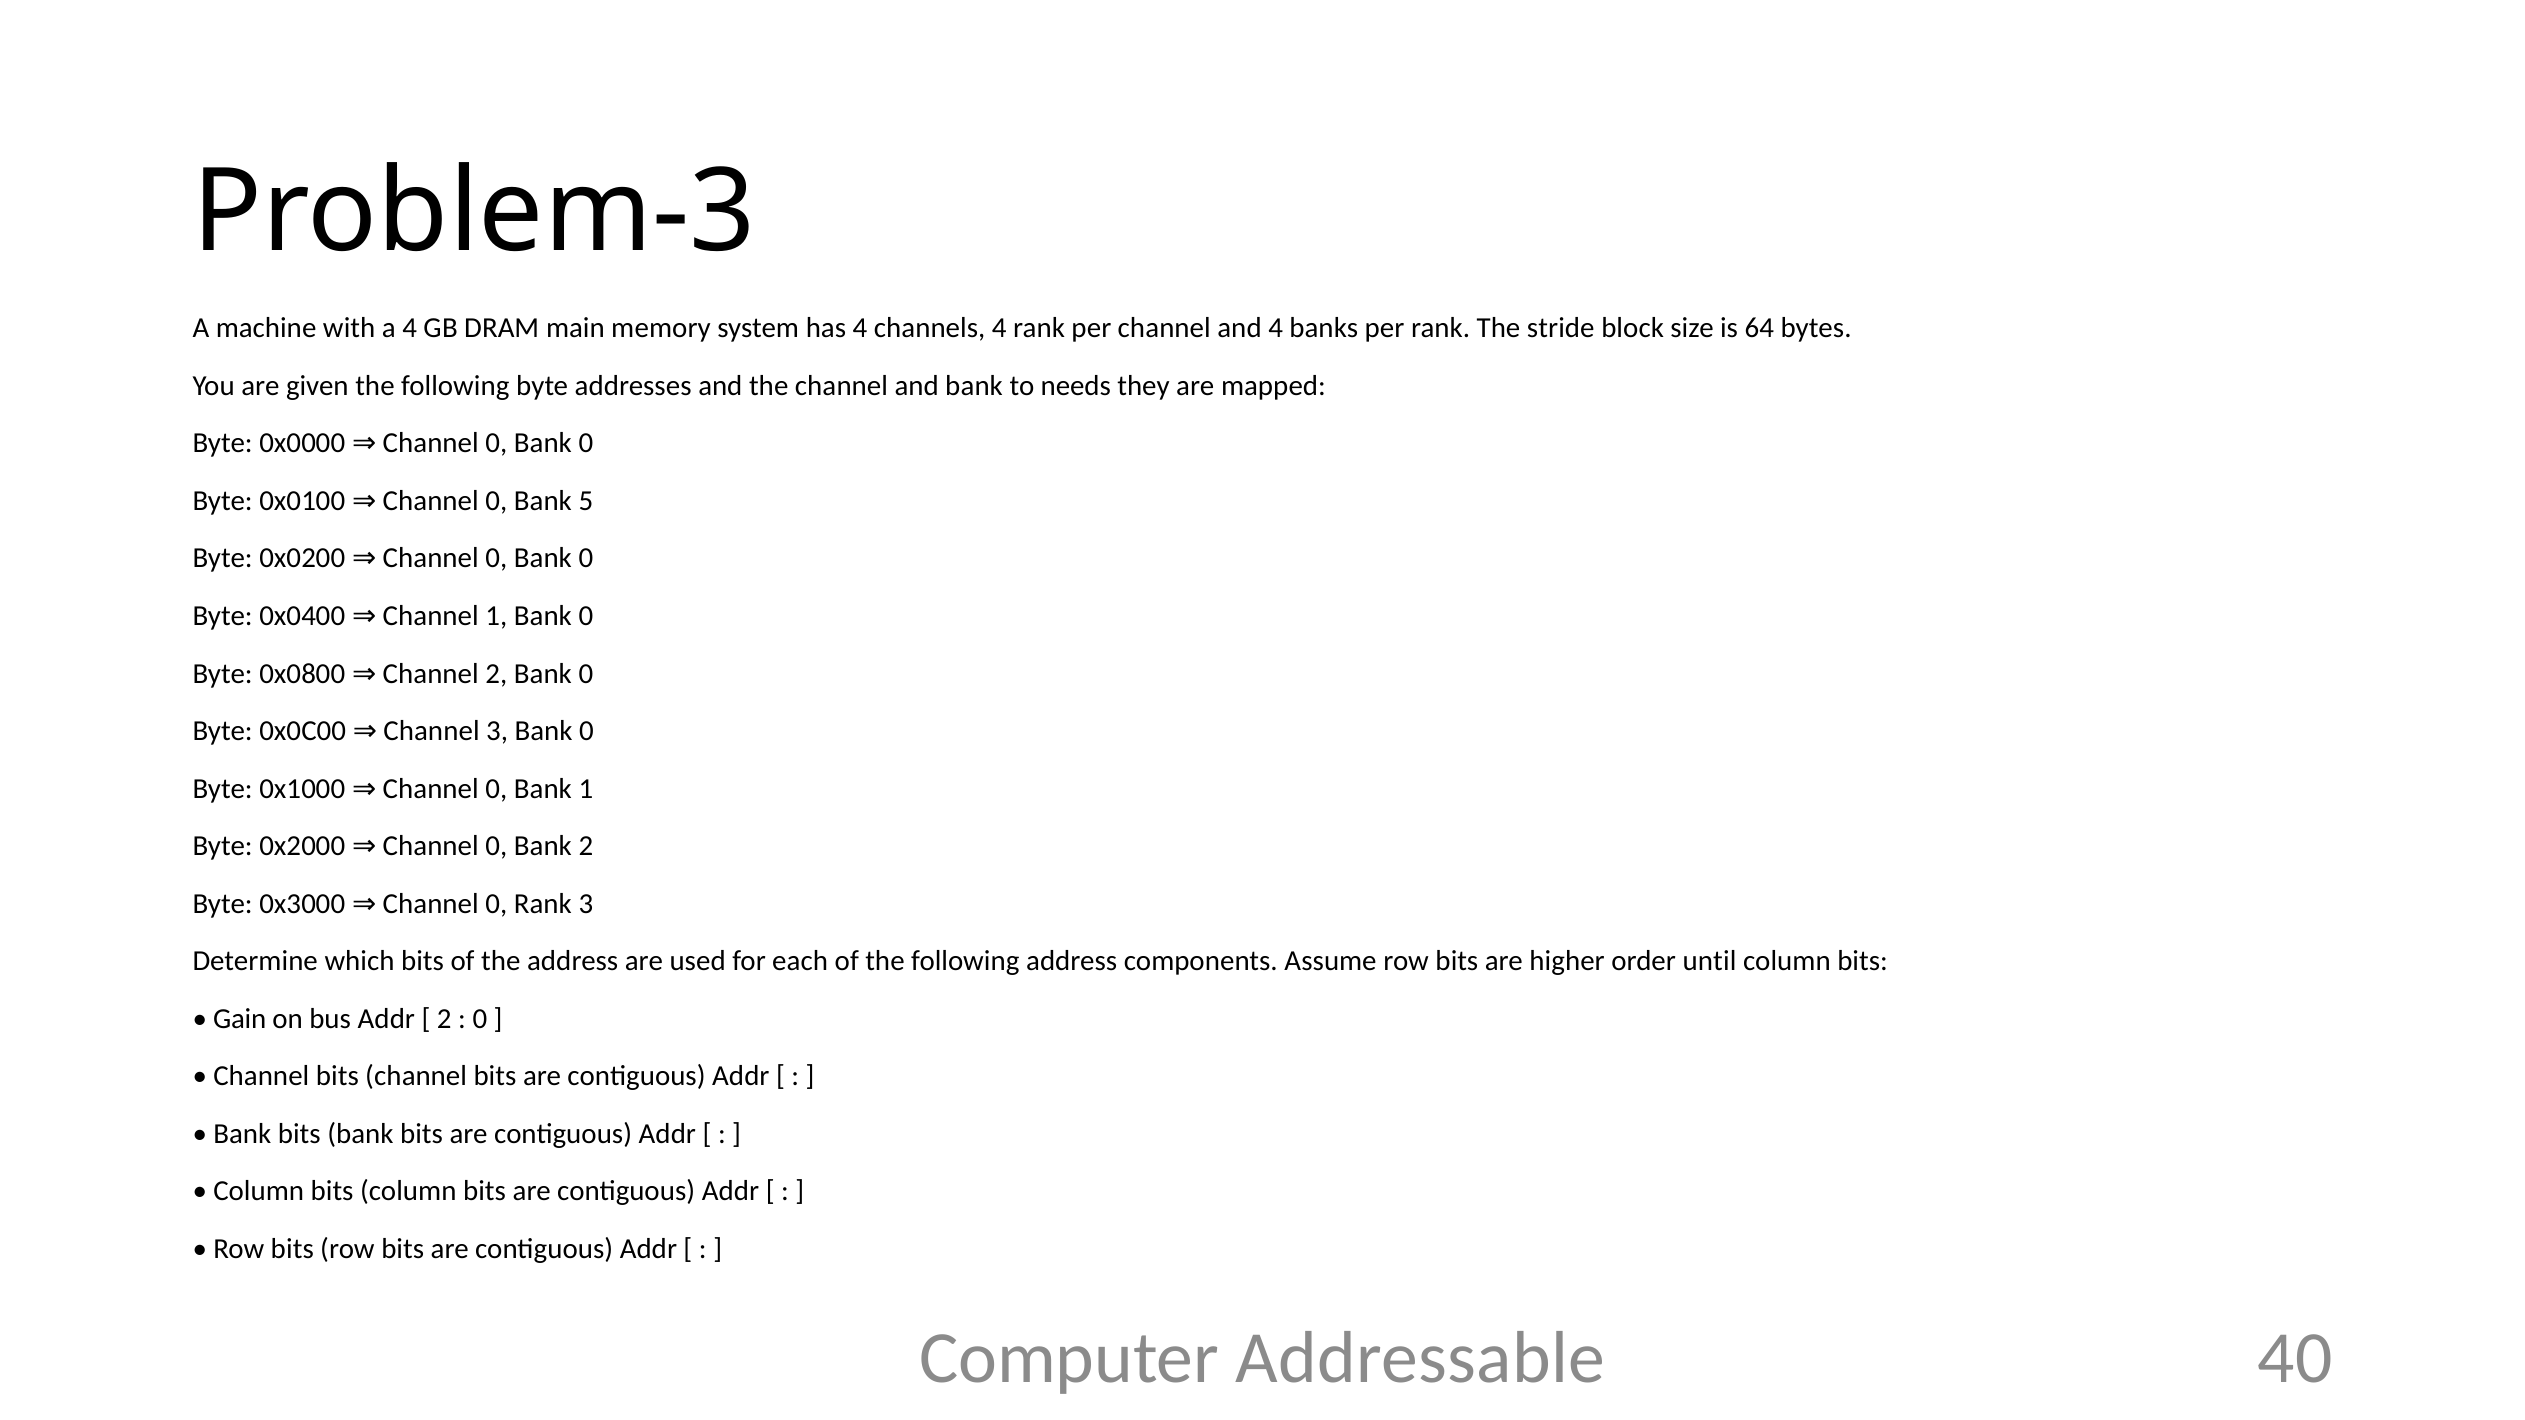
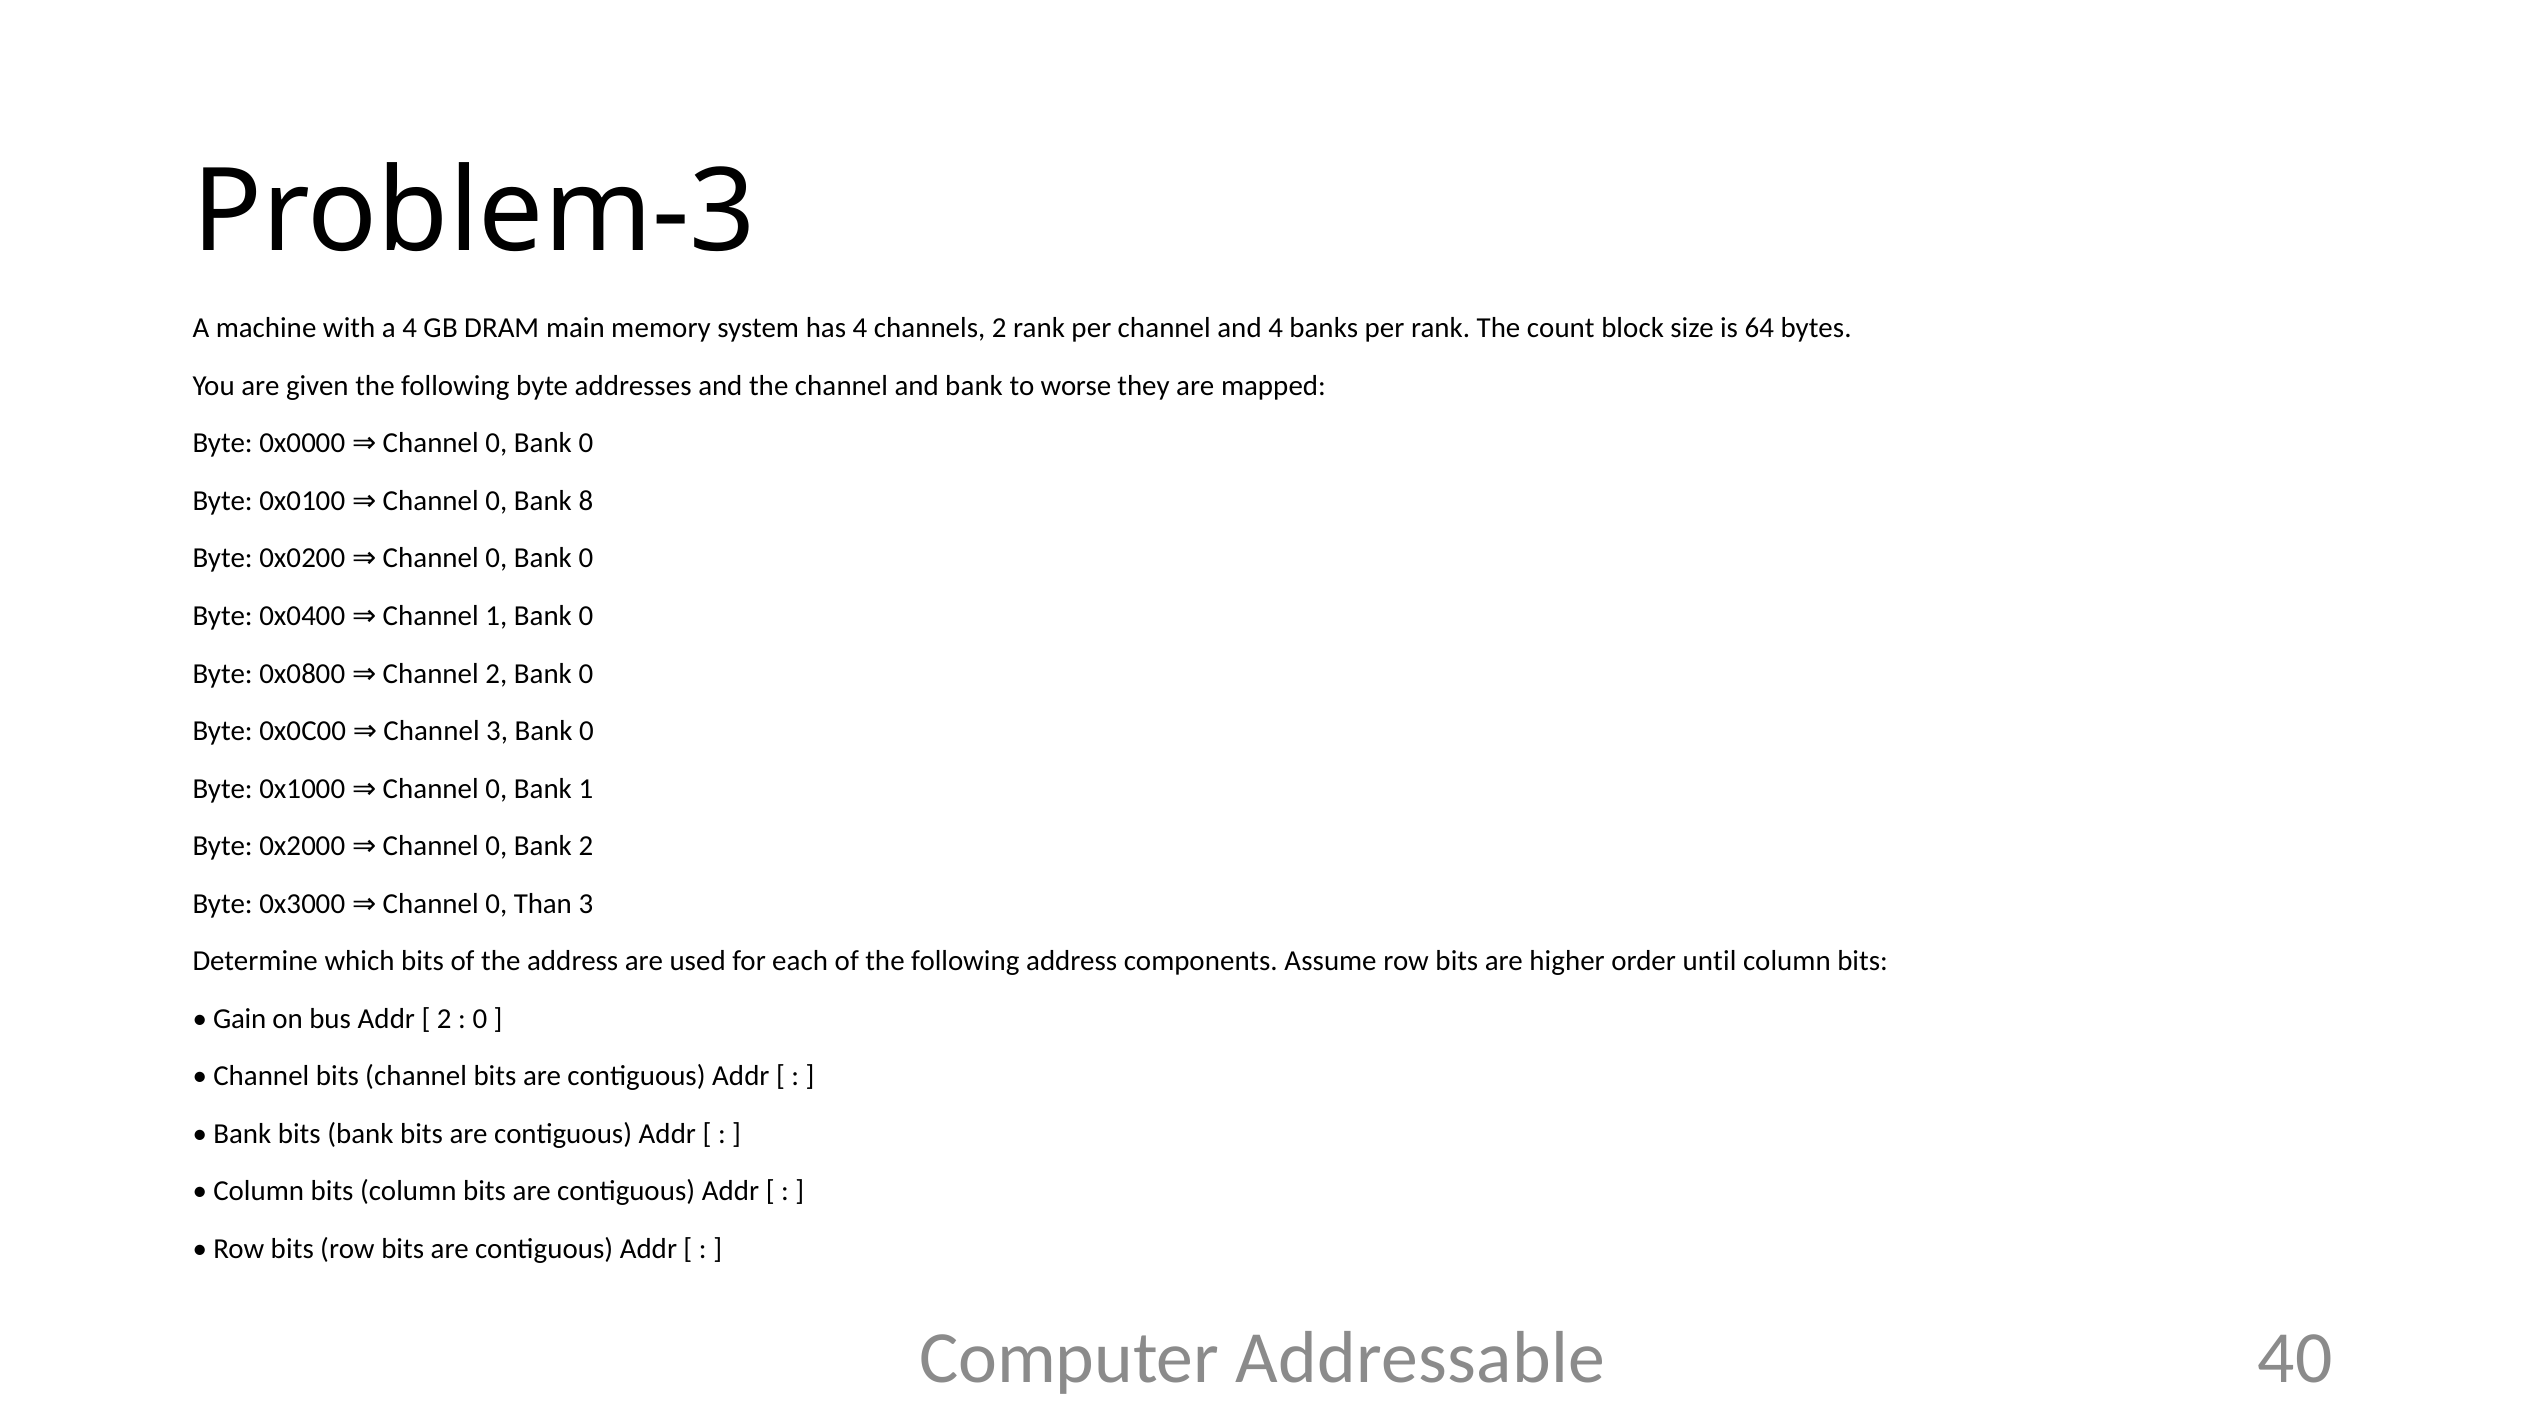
channels 4: 4 -> 2
stride: stride -> count
needs: needs -> worse
5: 5 -> 8
0 Rank: Rank -> Than
